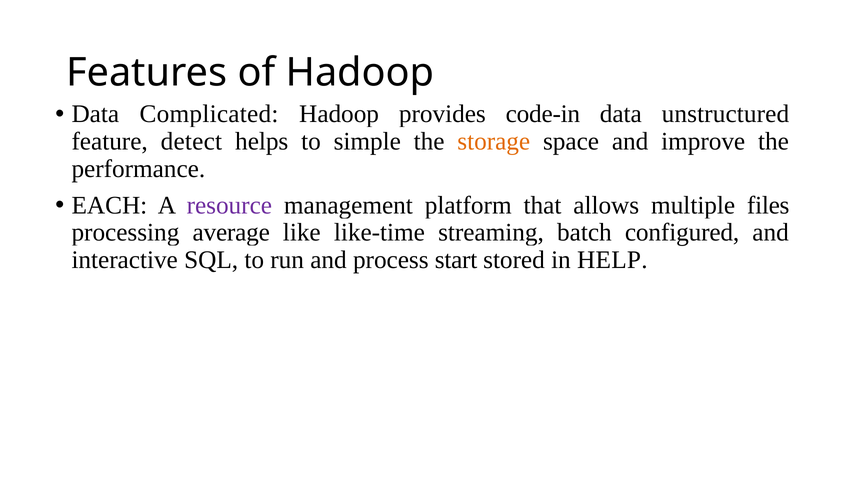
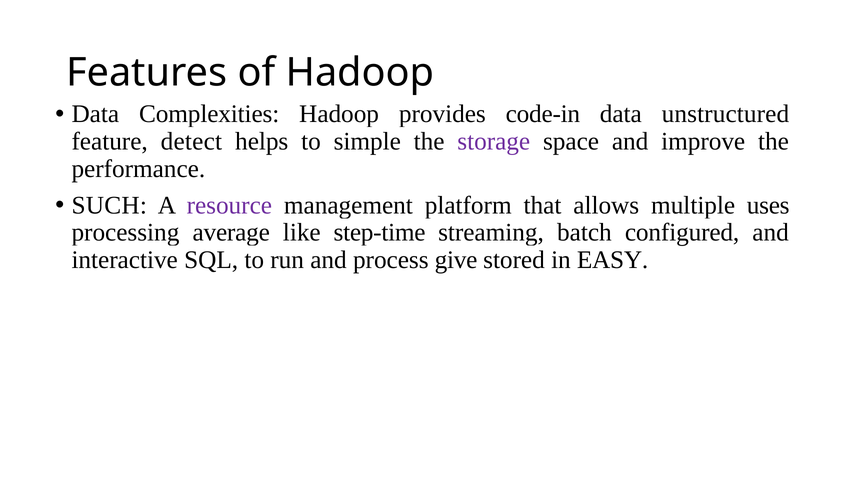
Complicated: Complicated -> Complexities
storage colour: orange -> purple
EACH: EACH -> SUCH
files: files -> uses
like-time: like-time -> step-time
start: start -> give
HELP: HELP -> EASY
